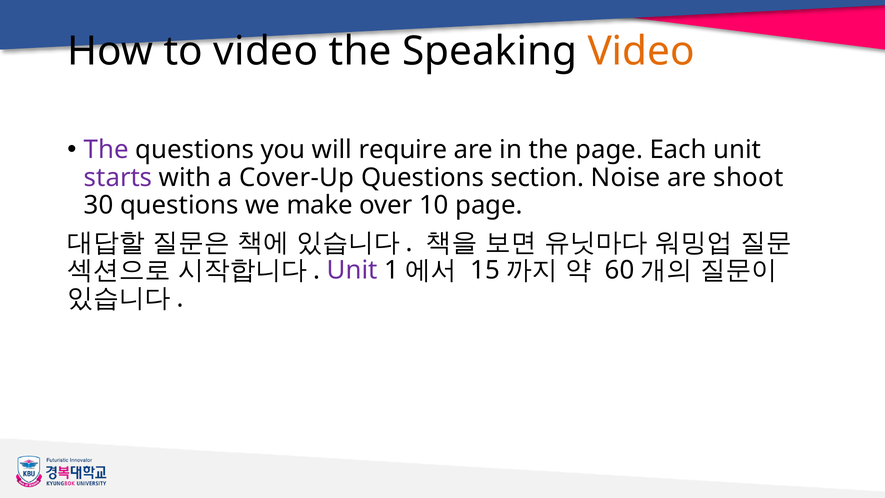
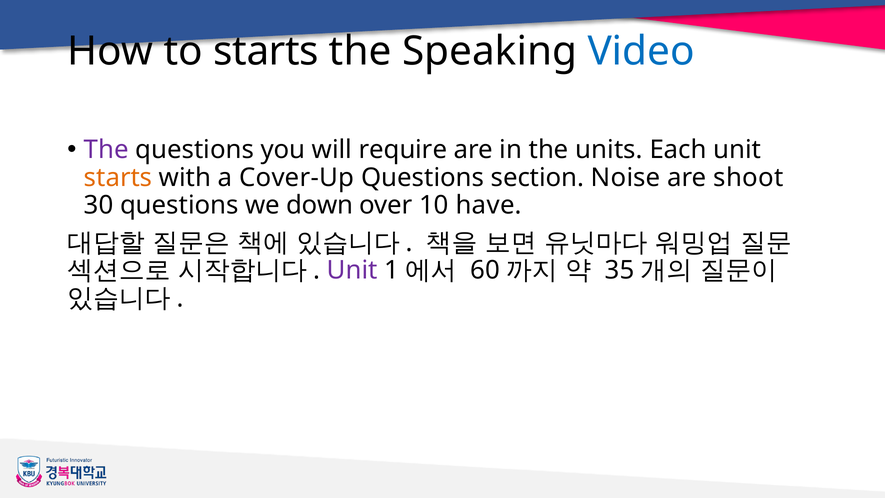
to video: video -> starts
Video at (641, 51) colour: orange -> blue
the page: page -> units
starts at (118, 177) colour: purple -> orange
make: make -> down
10 page: page -> have
15: 15 -> 60
60: 60 -> 35
